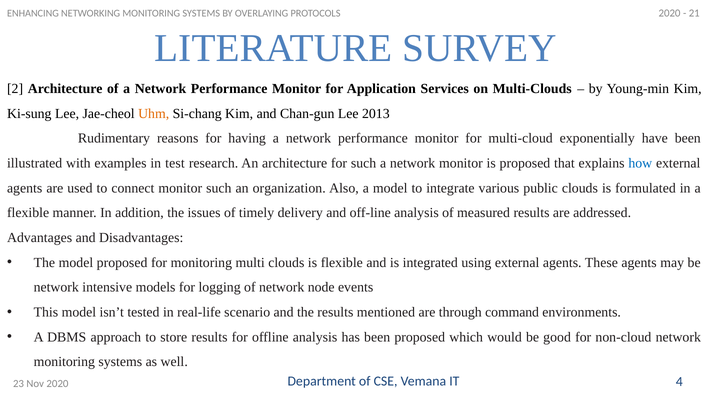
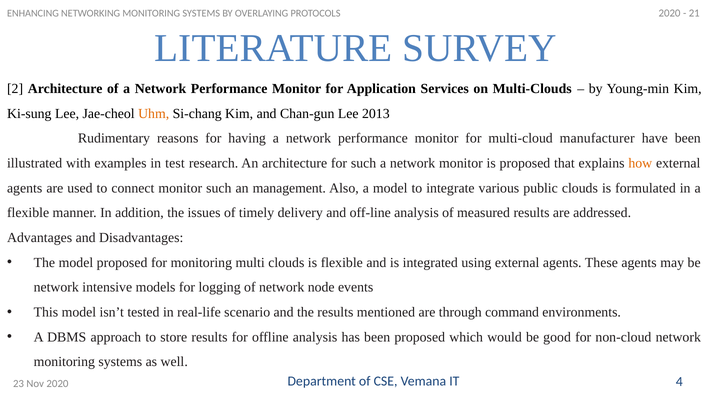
exponentially: exponentially -> manufacturer
how colour: blue -> orange
organization: organization -> management
